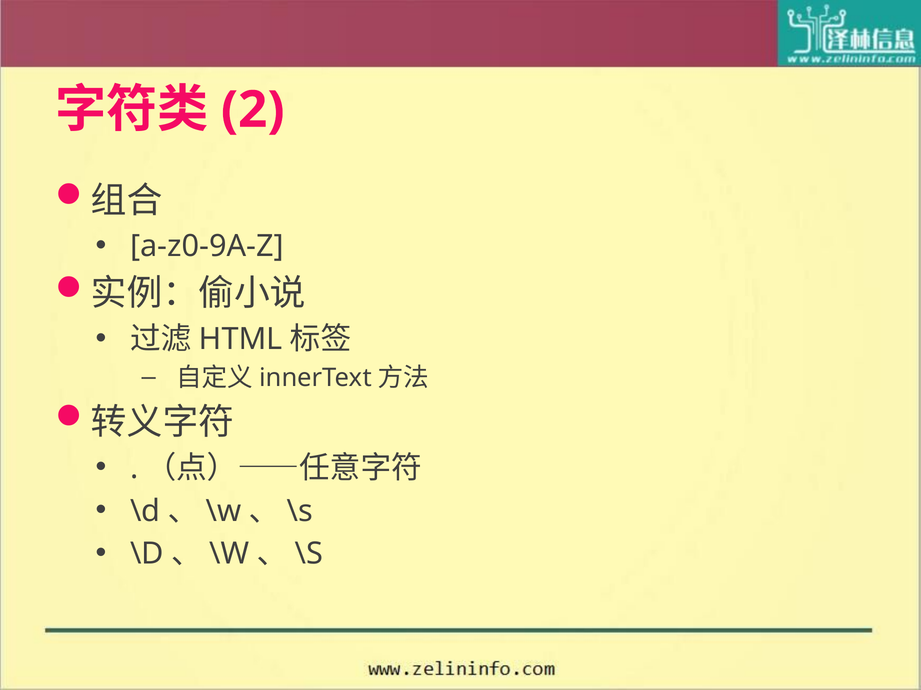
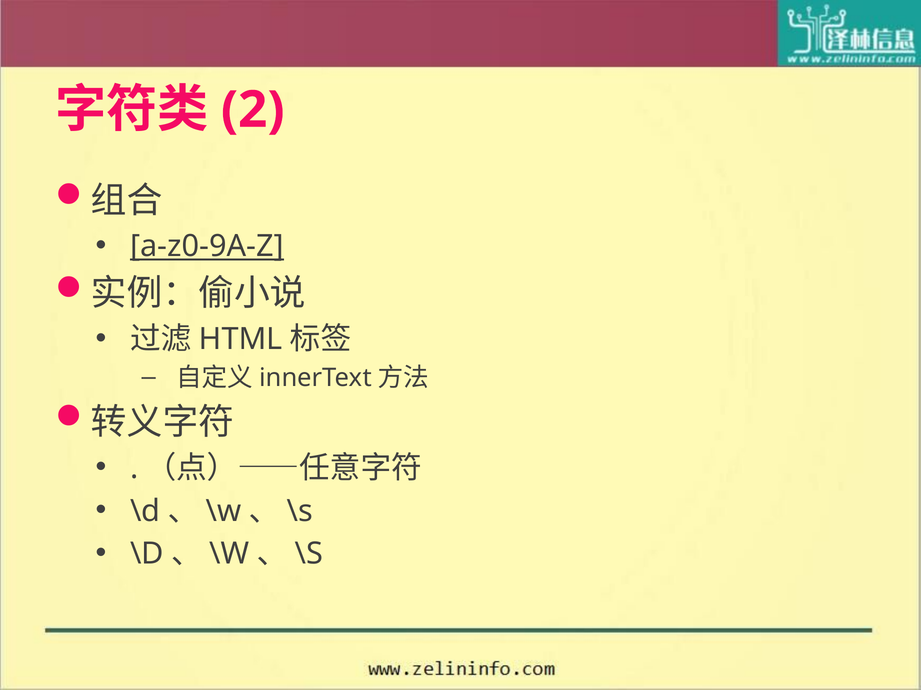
a-z0-9A-Z underline: none -> present
